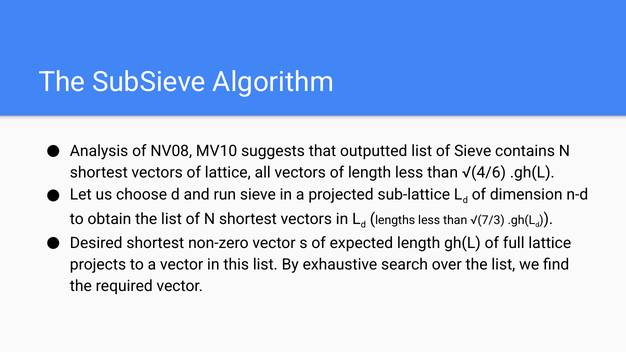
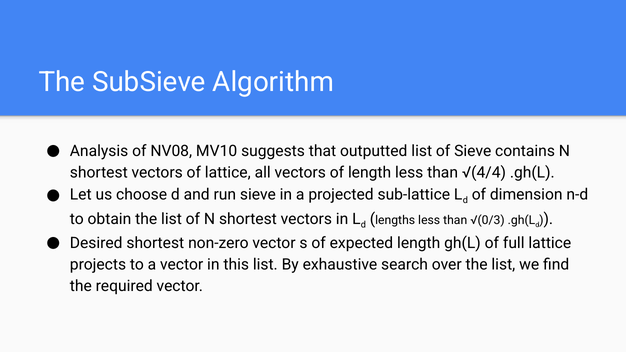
√(4/6: √(4/6 -> √(4/4
√(7/3: √(7/3 -> √(0/3
